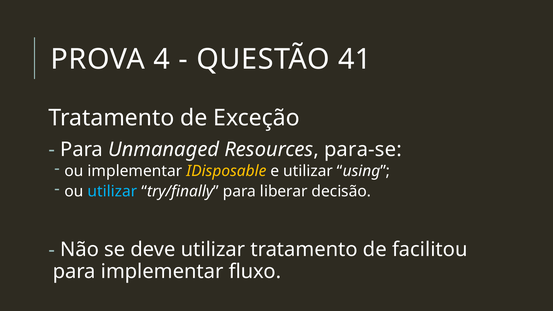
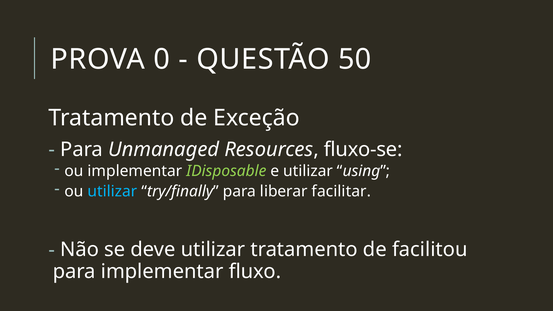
4: 4 -> 0
41: 41 -> 50
para-se: para-se -> fluxo-se
IDisposable colour: yellow -> light green
decisão: decisão -> facilitar
